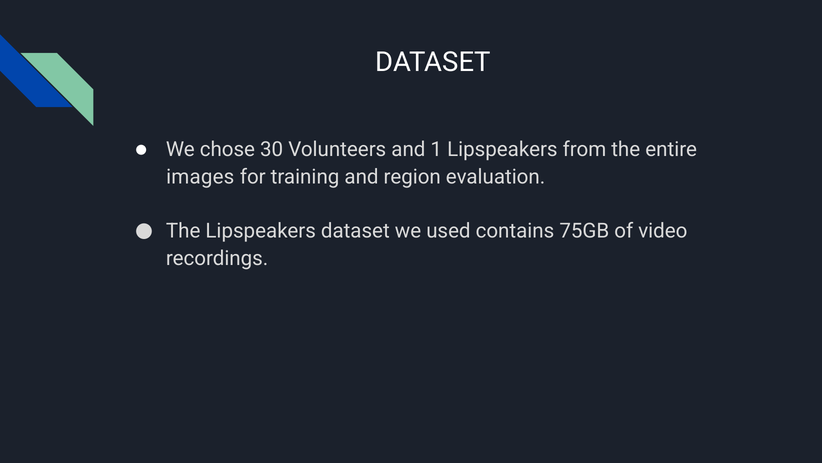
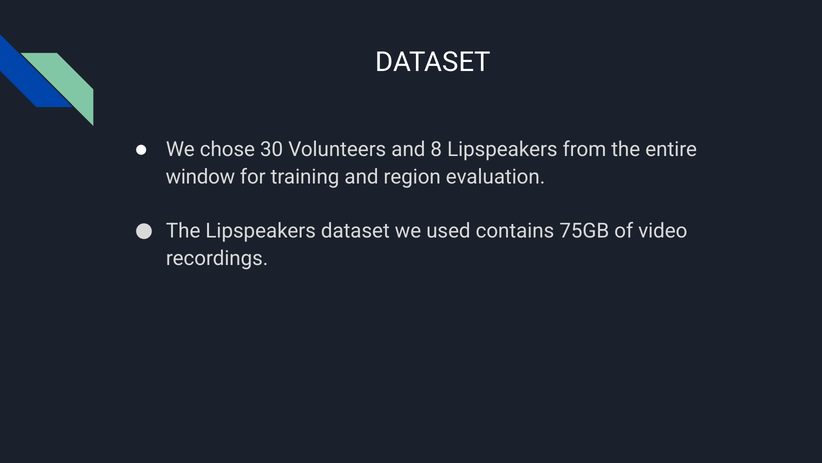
1: 1 -> 8
images: images -> window
